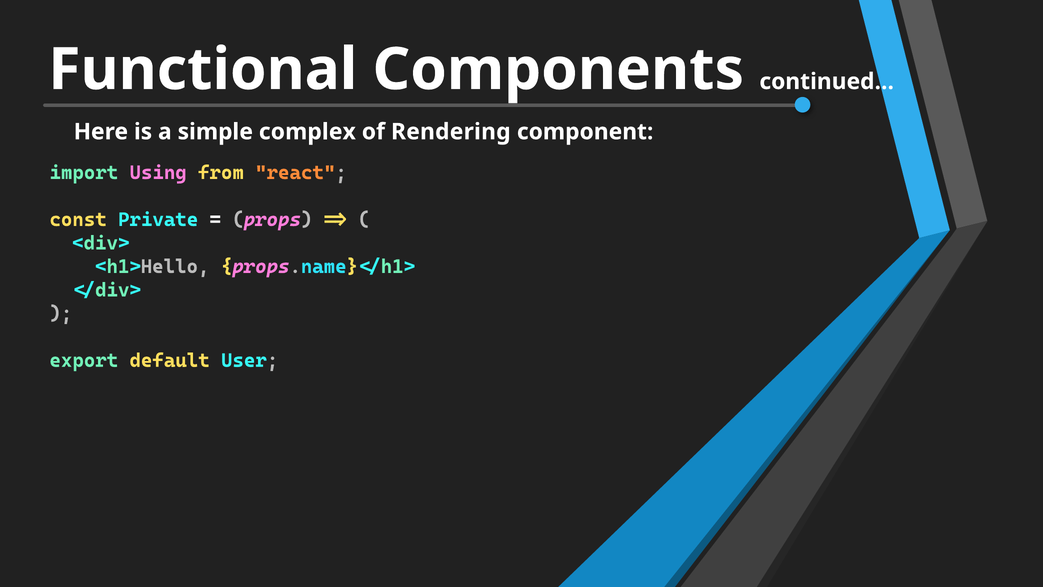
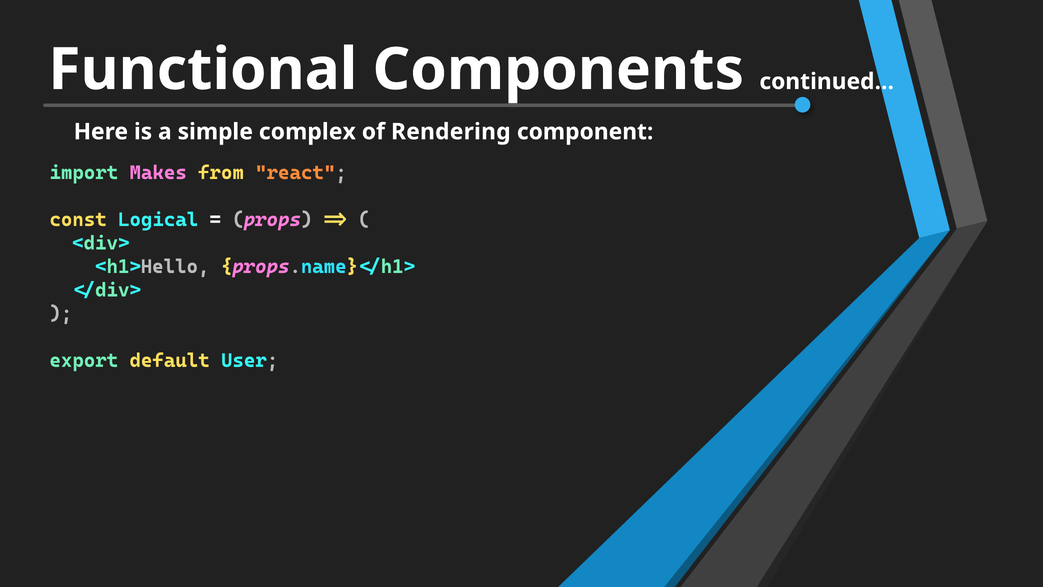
Using: Using -> Makes
Private: Private -> Logical
